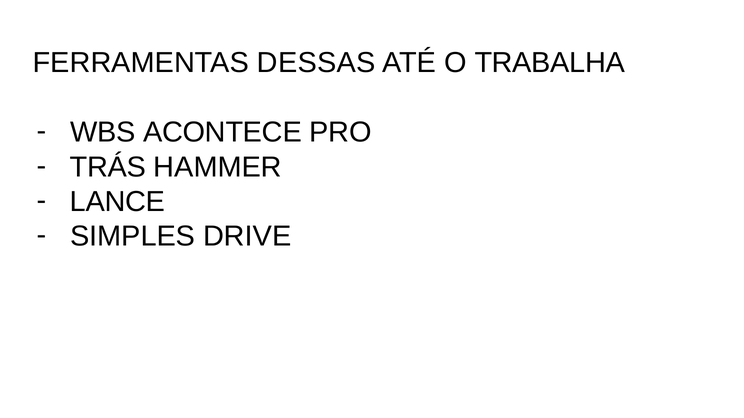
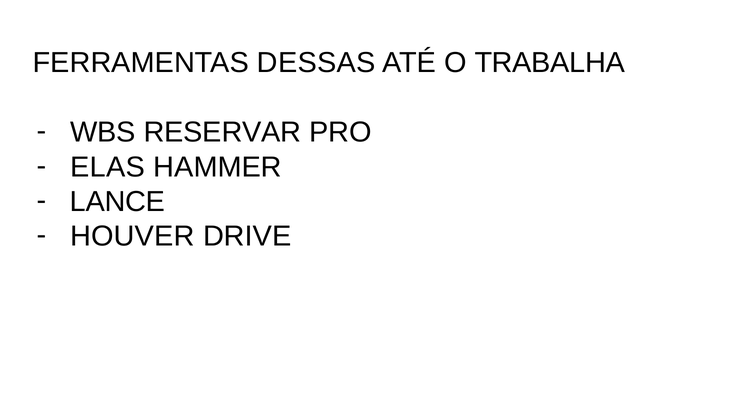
ACONTECE: ACONTECE -> RESERVAR
TRÁS: TRÁS -> ELAS
SIMPLES: SIMPLES -> HOUVER
